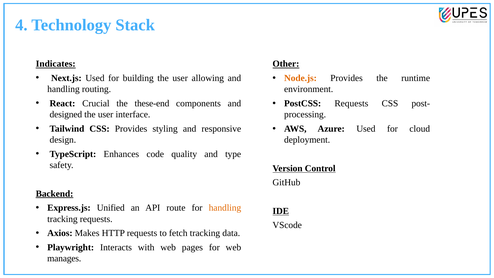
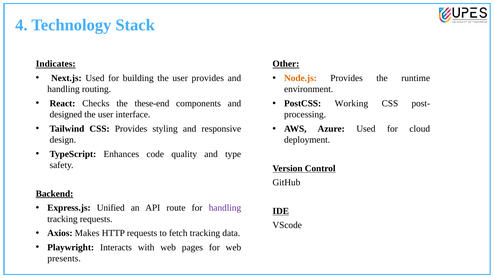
user allowing: allowing -> provides
Crucial: Crucial -> Checks
PostCSS Requests: Requests -> Working
handling at (225, 208) colour: orange -> purple
manages: manages -> presents
